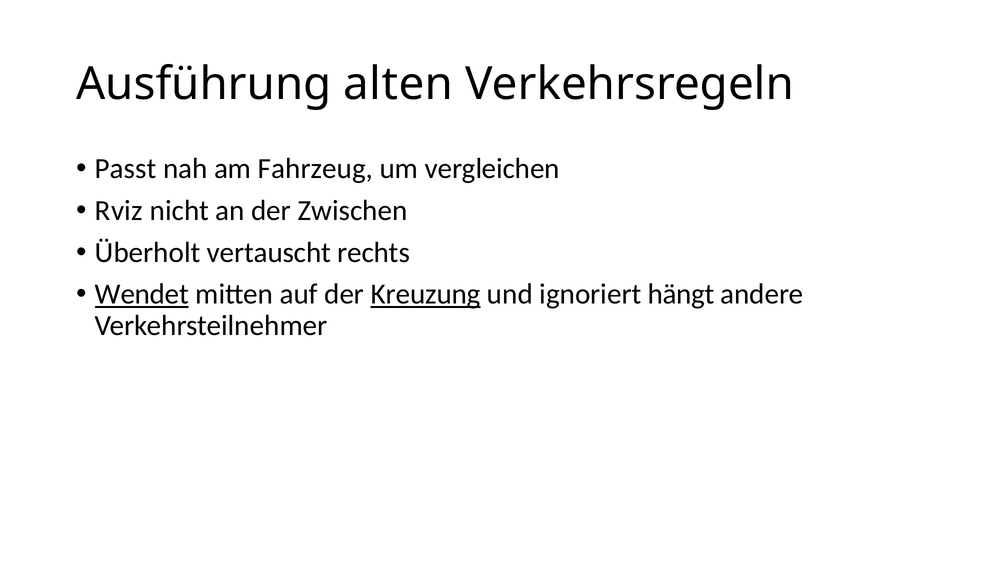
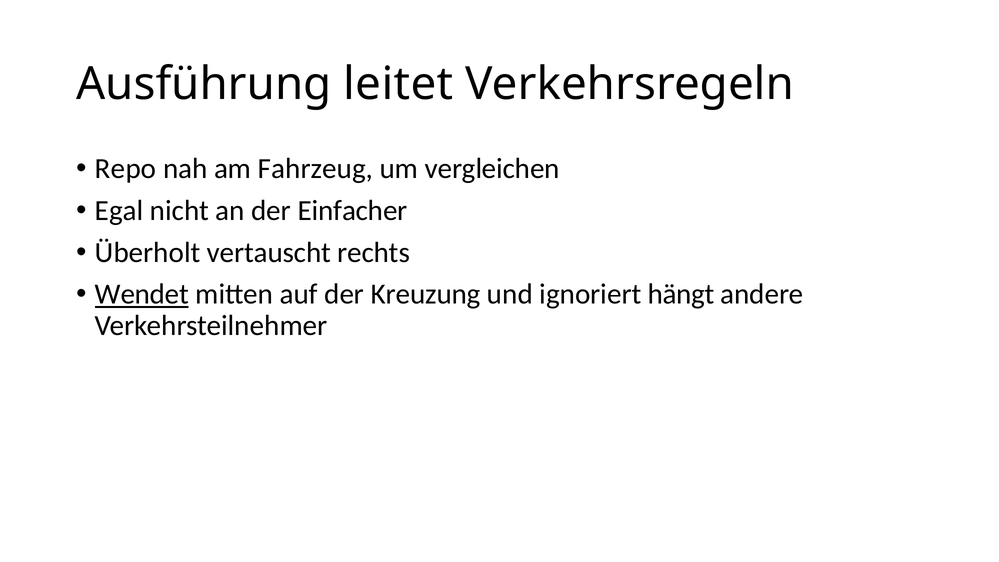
alten: alten -> leitet
Passt: Passt -> Repo
Rviz: Rviz -> Egal
Zwischen: Zwischen -> Einfacher
Kreuzung underline: present -> none
